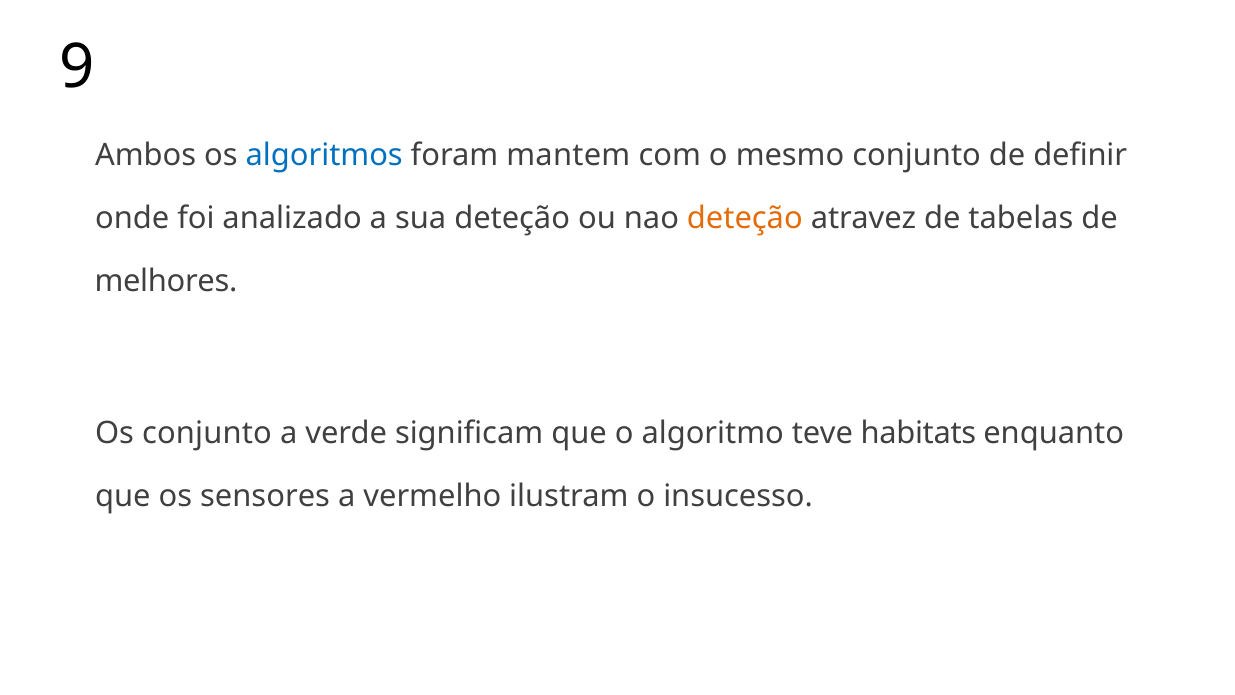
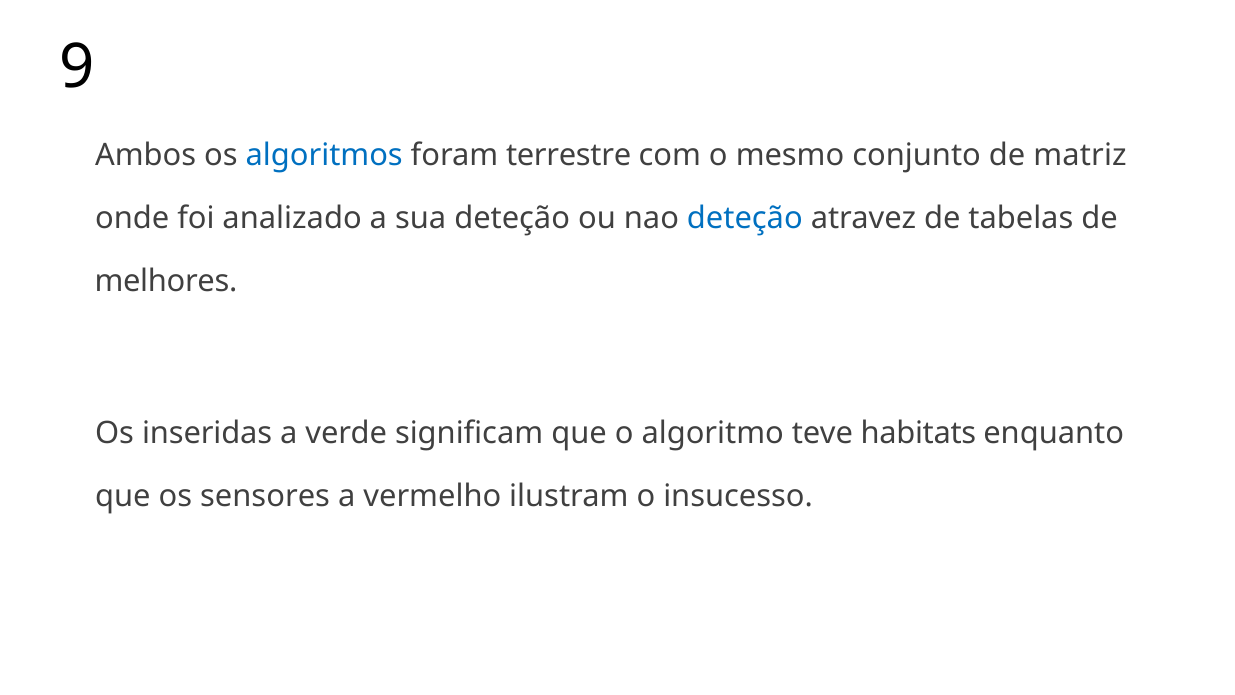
mantem: mantem -> terrestre
definir: definir -> matriz
deteção at (745, 218) colour: orange -> blue
Os conjunto: conjunto -> inseridas
